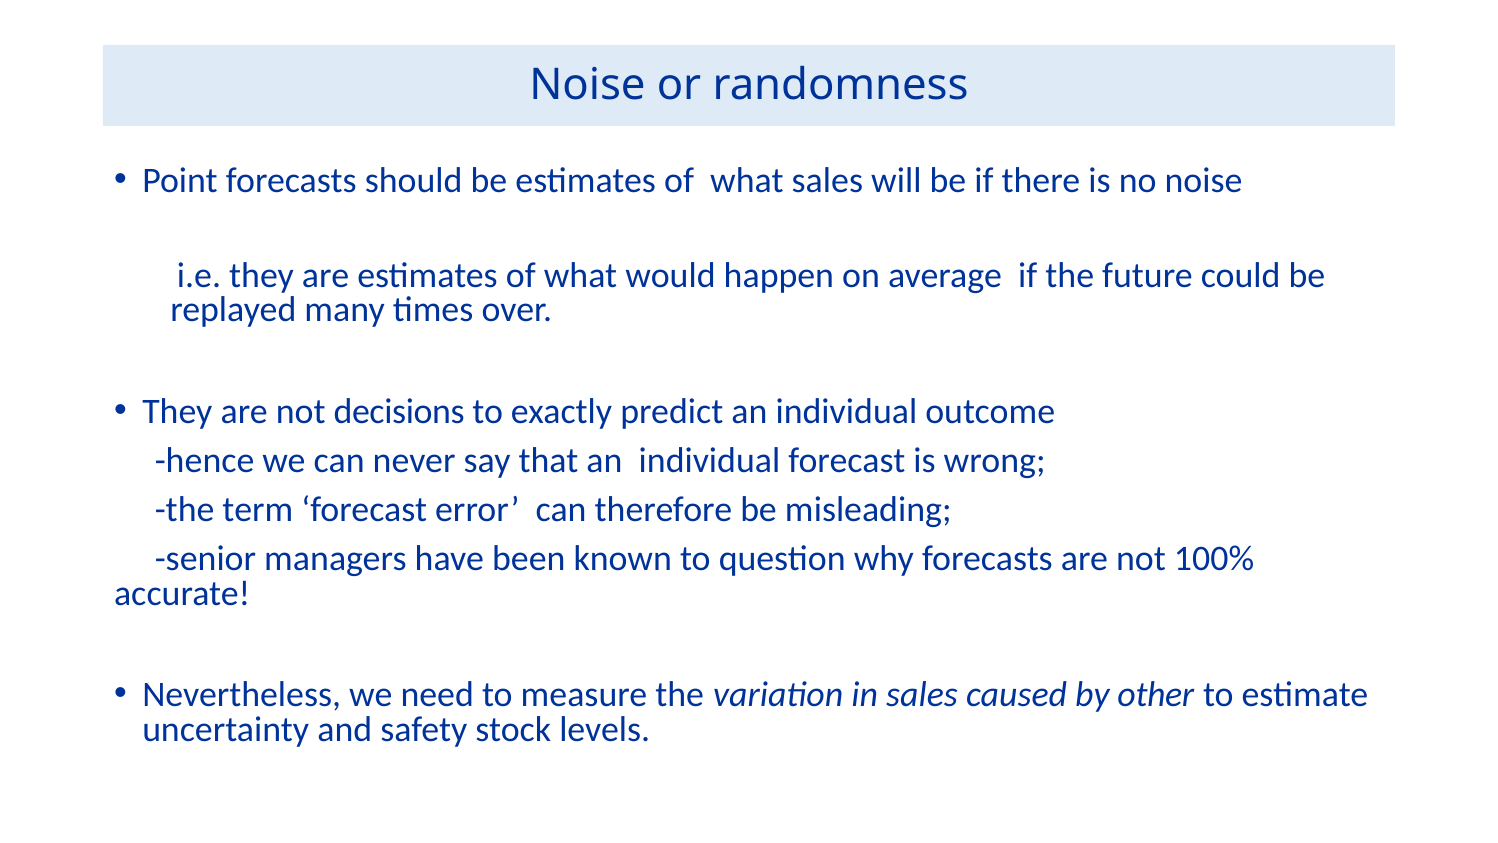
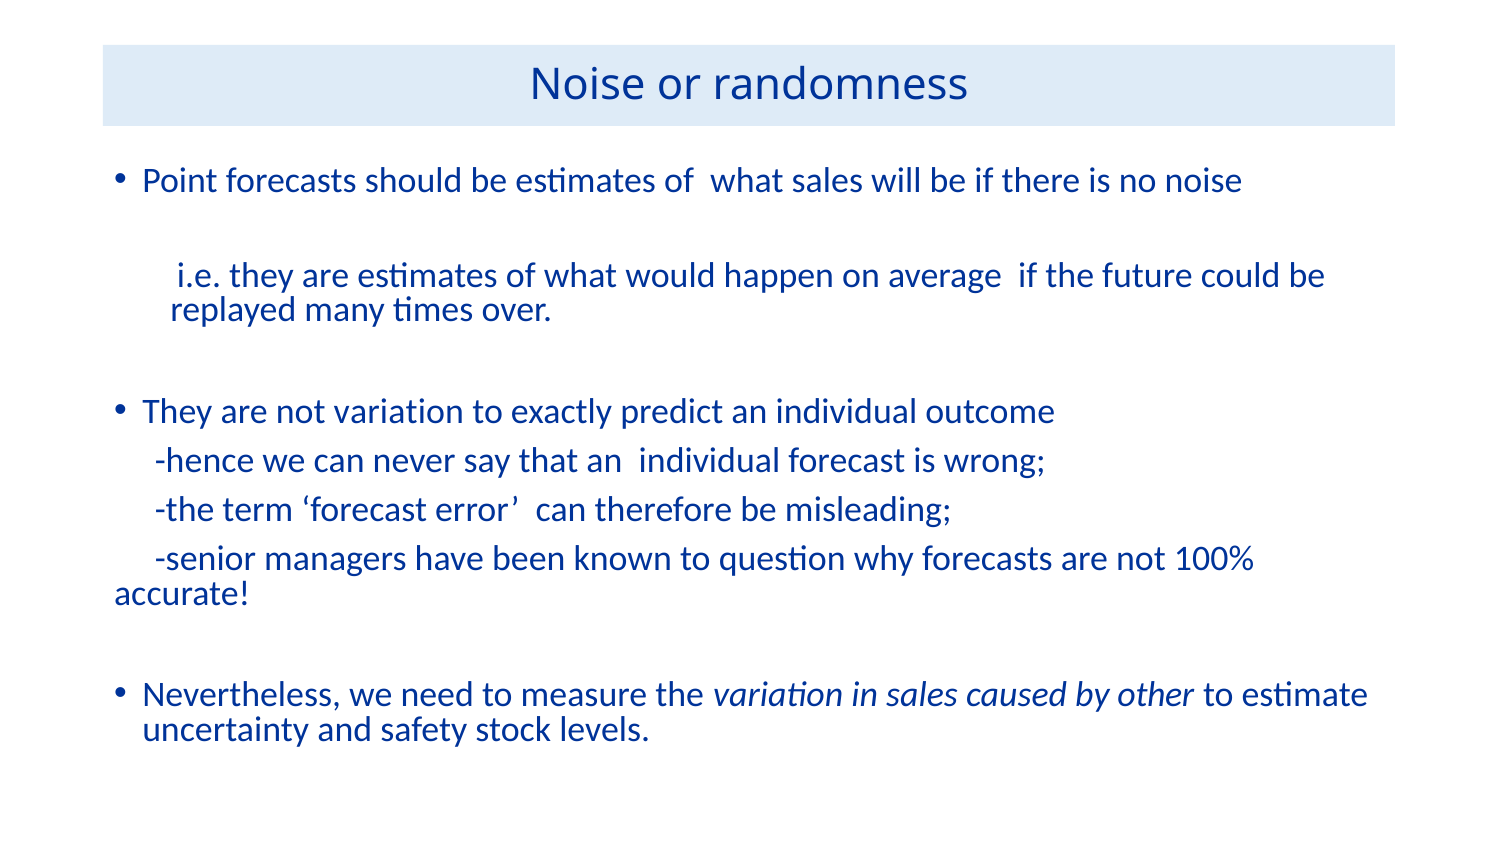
not decisions: decisions -> variation
